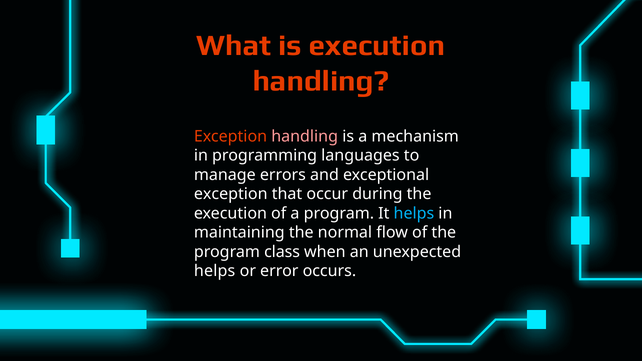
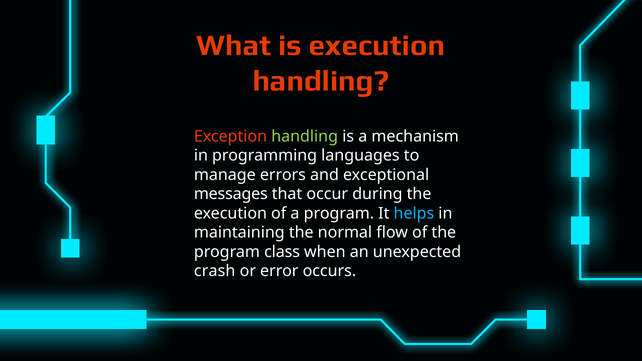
handling at (305, 136) colour: pink -> light green
exception at (231, 194): exception -> messages
helps at (215, 271): helps -> crash
